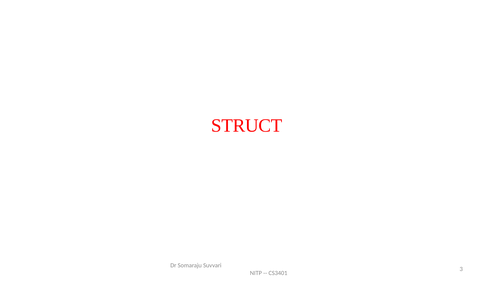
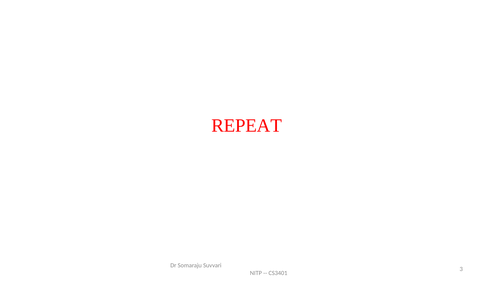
STRUCT: STRUCT -> REPEAT
